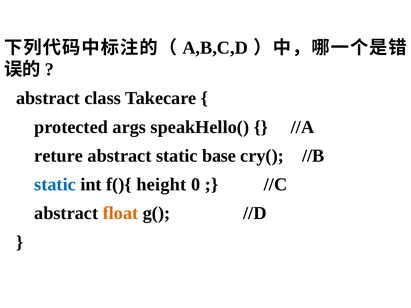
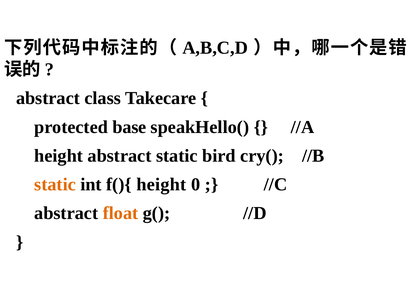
args: args -> base
reture at (59, 156): reture -> height
base: base -> bird
static at (55, 185) colour: blue -> orange
